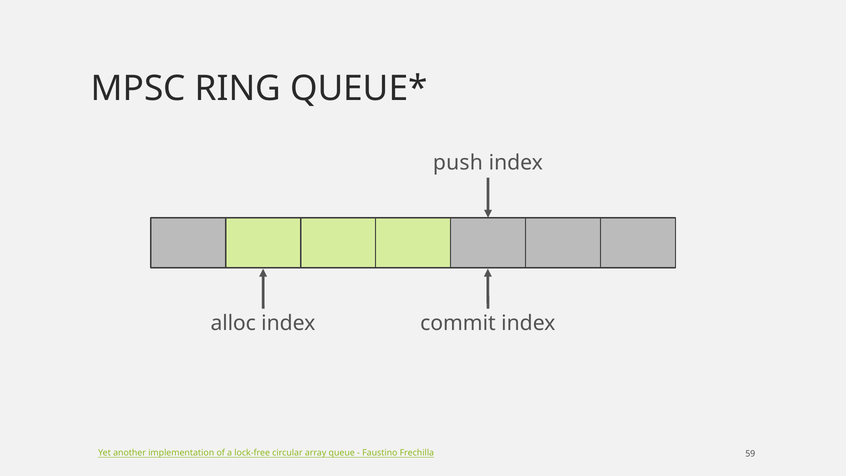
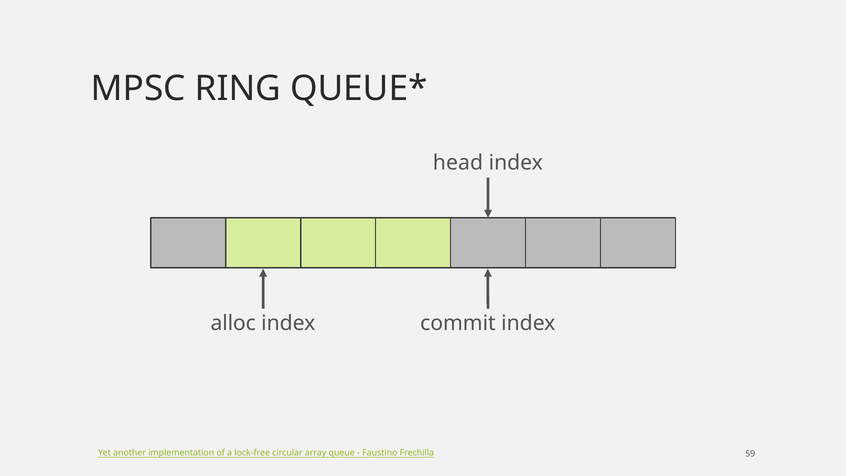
push: push -> head
